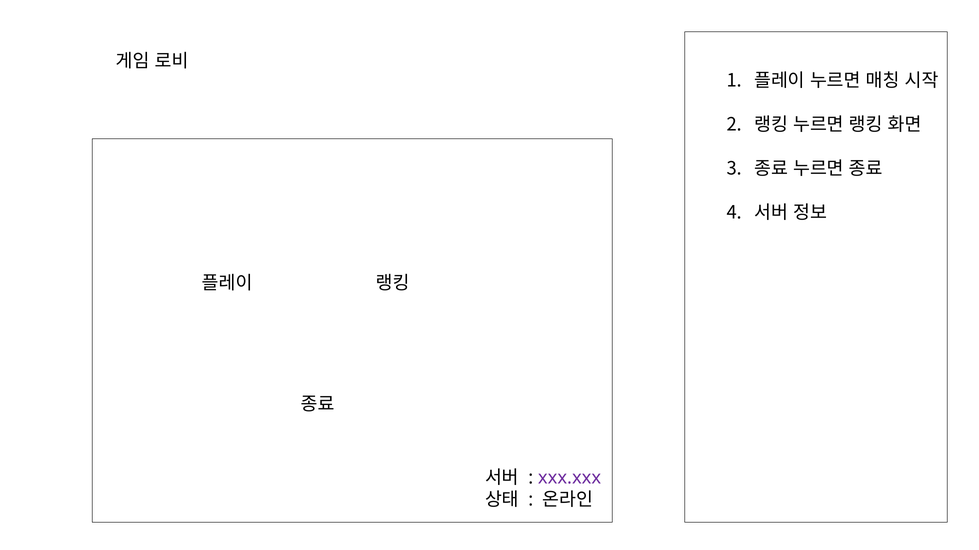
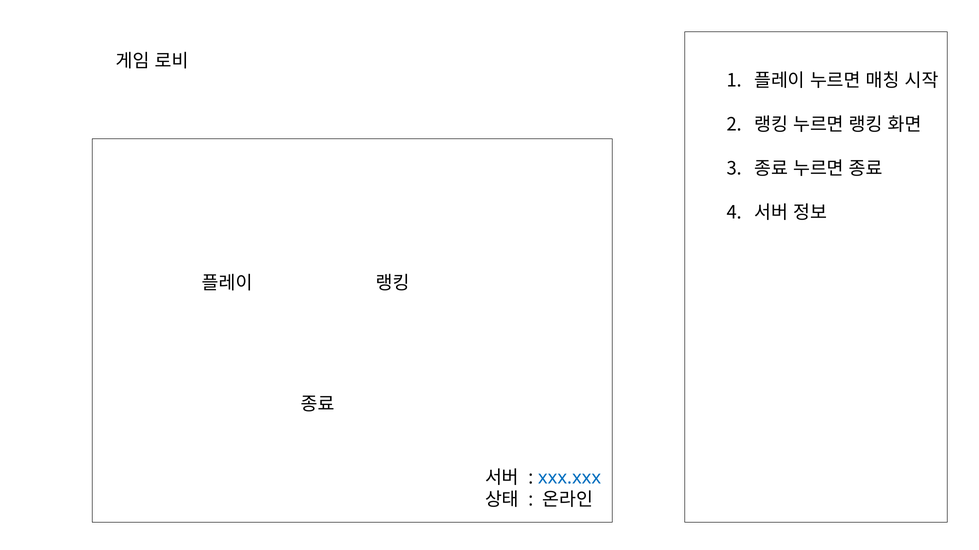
xxx.xxx colour: purple -> blue
